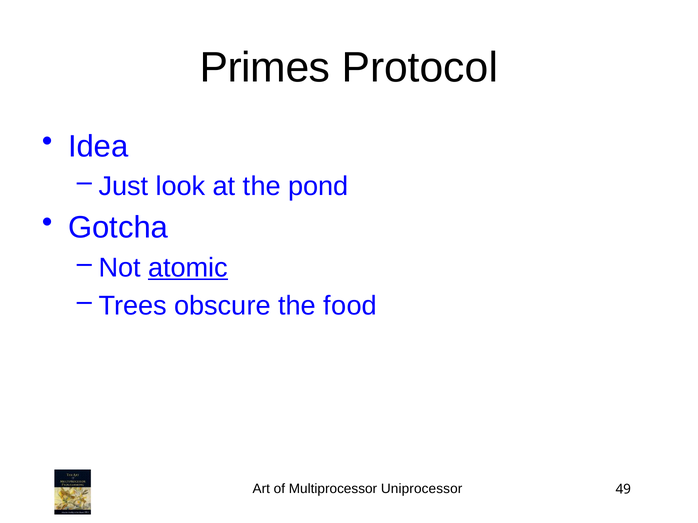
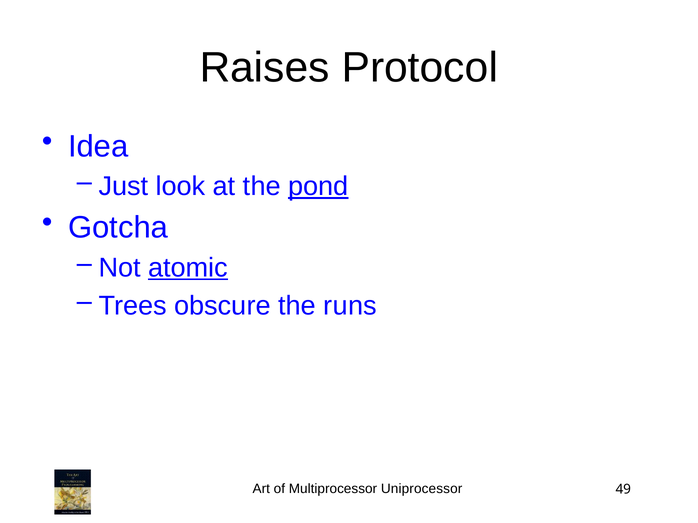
Primes: Primes -> Raises
pond underline: none -> present
food: food -> runs
